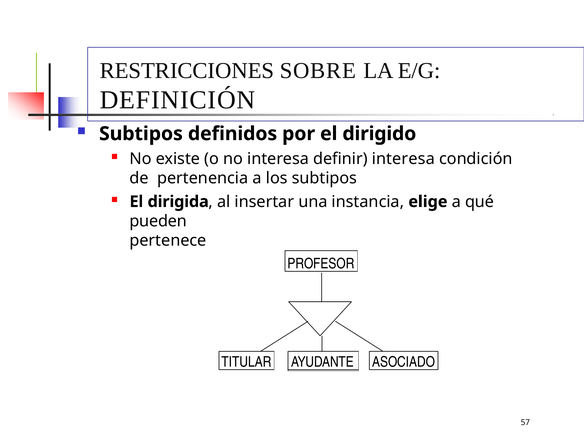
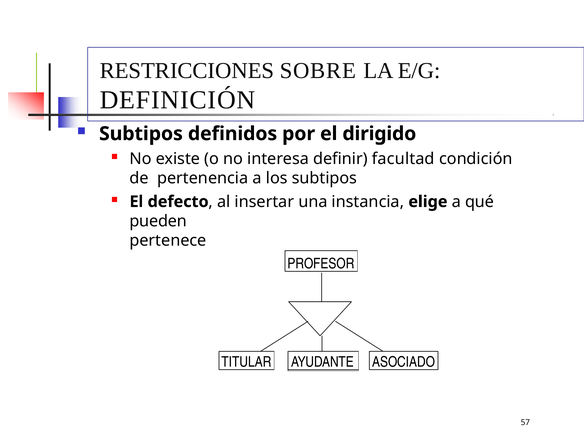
definir interesa: interesa -> facultad
dirigida: dirigida -> defecto
